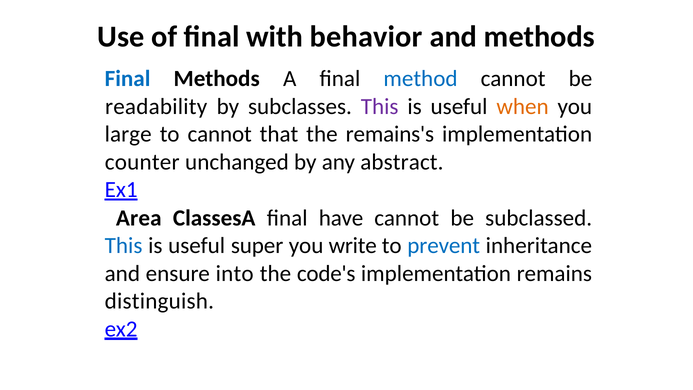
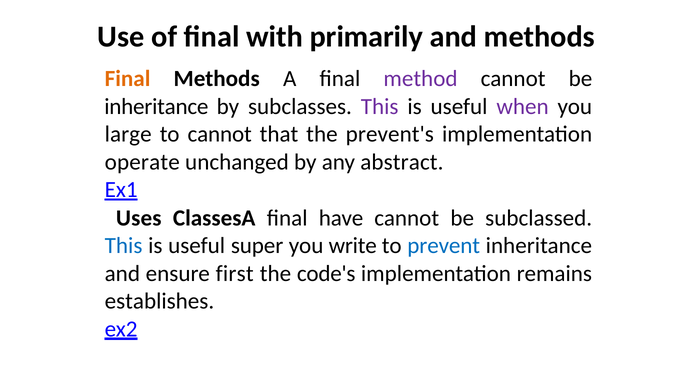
behavior: behavior -> primarily
Final at (128, 79) colour: blue -> orange
method colour: blue -> purple
readability at (156, 106): readability -> inheritance
when colour: orange -> purple
remains's: remains's -> prevent's
counter: counter -> operate
Area: Area -> Uses
into: into -> first
distinguish: distinguish -> establishes
